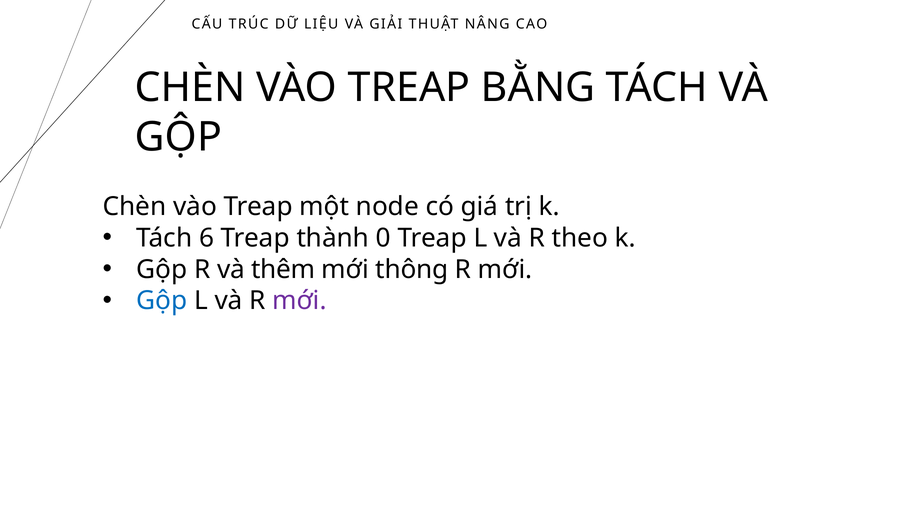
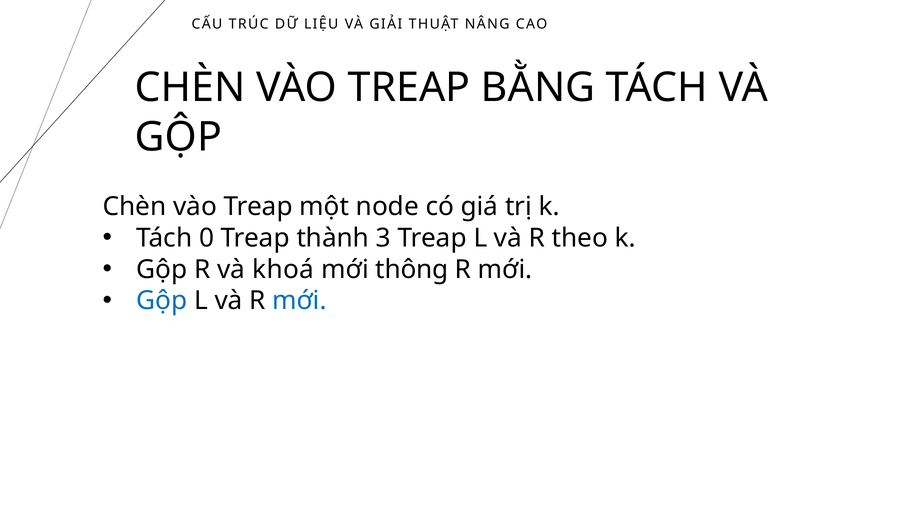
6: 6 -> 0
0: 0 -> 3
thêm: thêm -> khoá
mới at (299, 301) colour: purple -> blue
